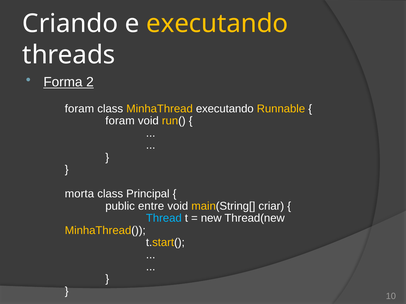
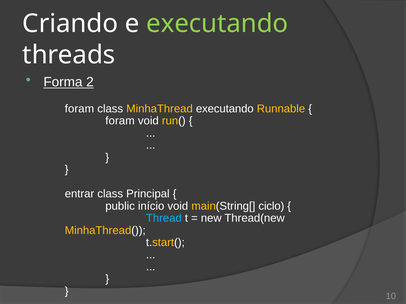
executando at (217, 24) colour: yellow -> light green
morta: morta -> entrar
entre: entre -> início
criar: criar -> ciclo
